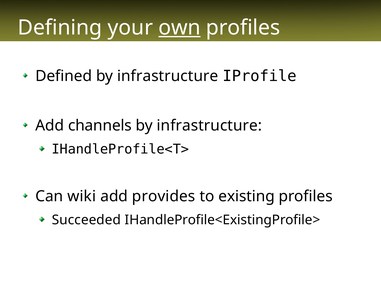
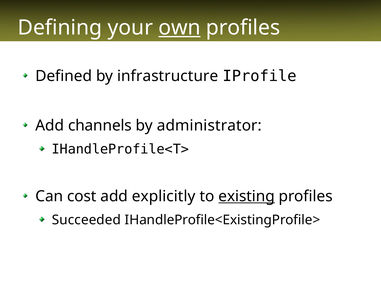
infrastructure at (209, 126): infrastructure -> administrator
wiki: wiki -> cost
provides: provides -> explicitly
existing underline: none -> present
